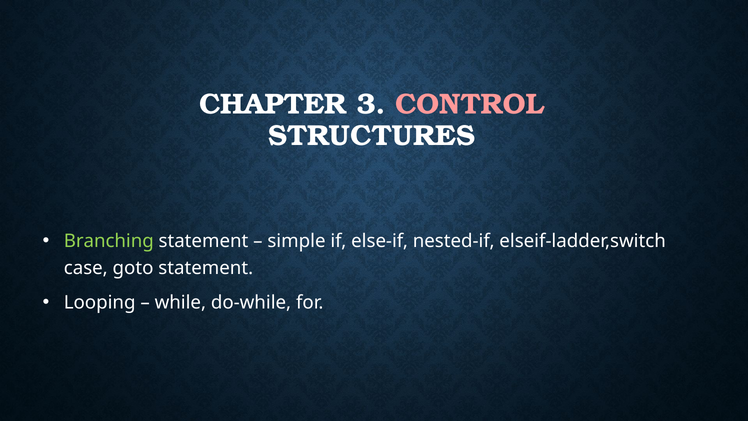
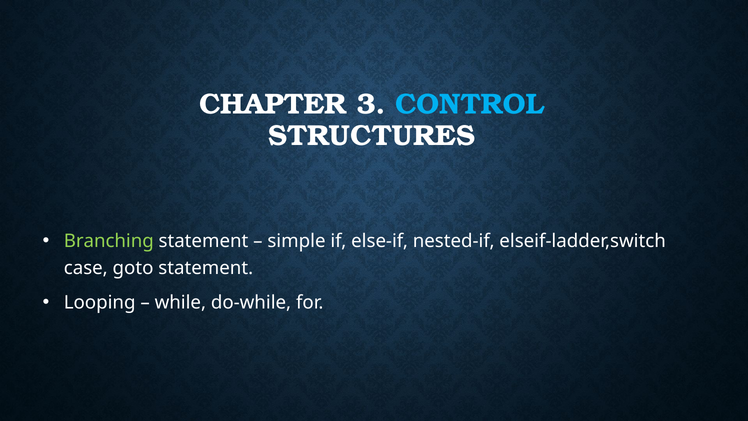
CONTROL colour: pink -> light blue
